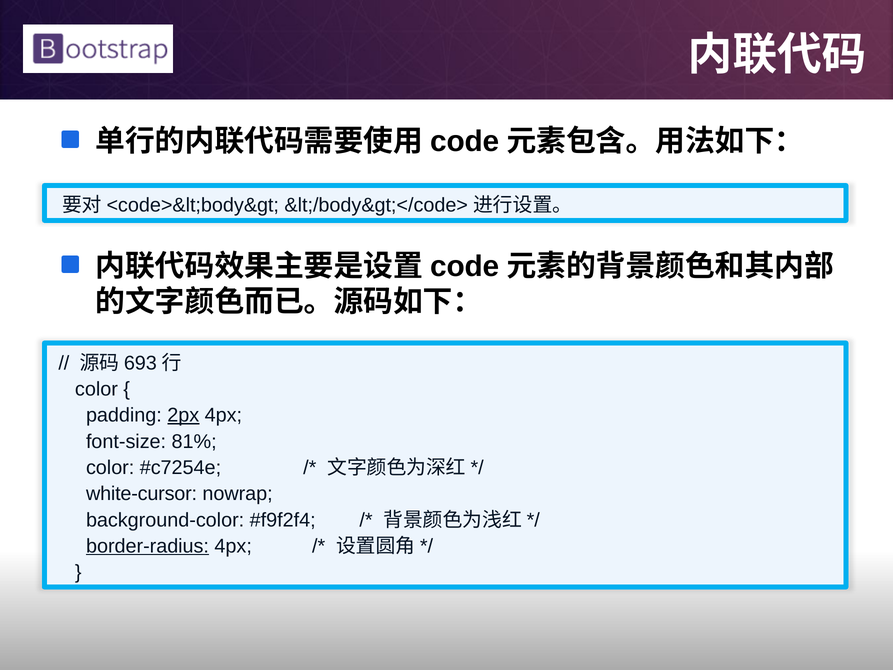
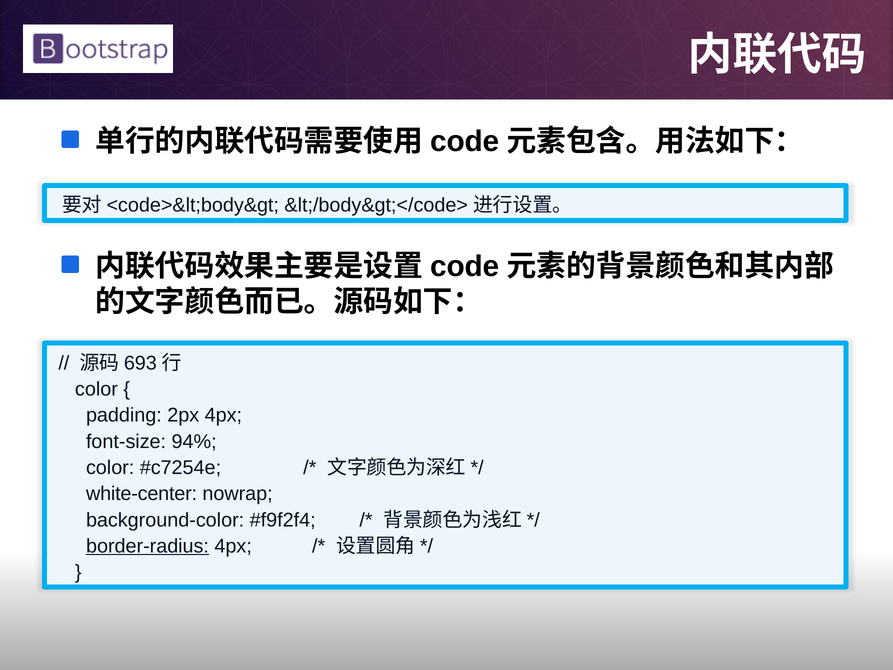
2px underline: present -> none
81%: 81% -> 94%
white-cursor: white-cursor -> white-center
